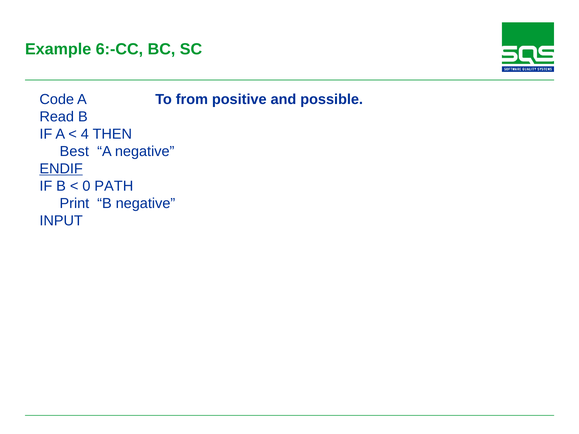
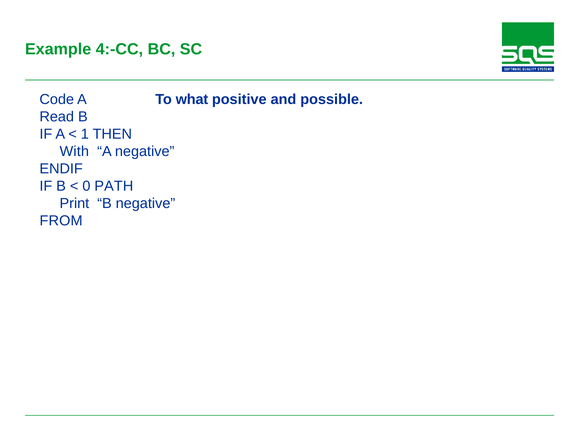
6:-CC: 6:-CC -> 4:-CC
from: from -> what
4: 4 -> 1
Best: Best -> With
ENDIF underline: present -> none
INPUT: INPUT -> FROM
